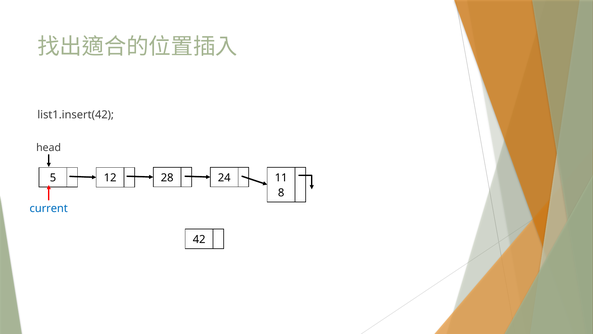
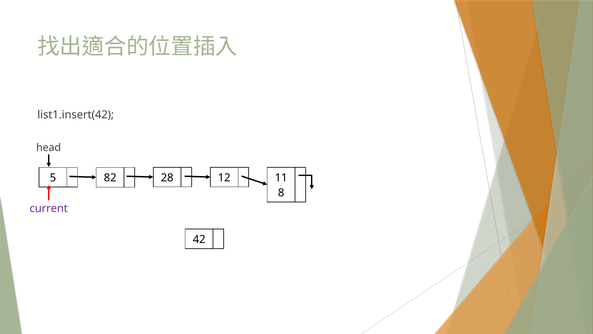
12: 12 -> 82
24: 24 -> 12
current colour: blue -> purple
